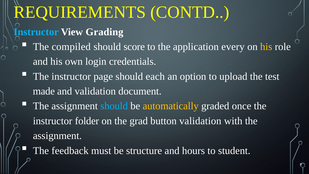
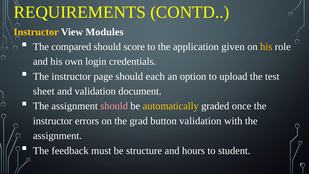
Instructor at (36, 32) colour: light blue -> yellow
Grading: Grading -> Modules
compiled: compiled -> compared
every: every -> given
made: made -> sheet
should at (114, 106) colour: light blue -> pink
folder: folder -> errors
